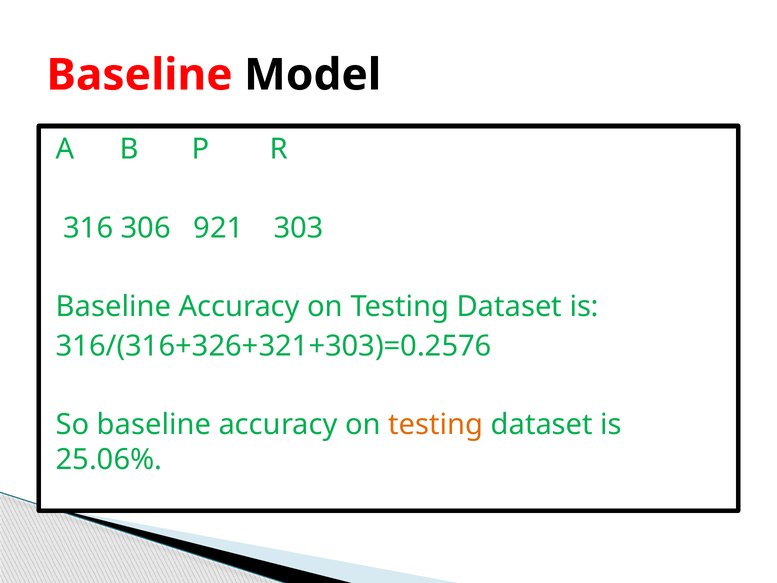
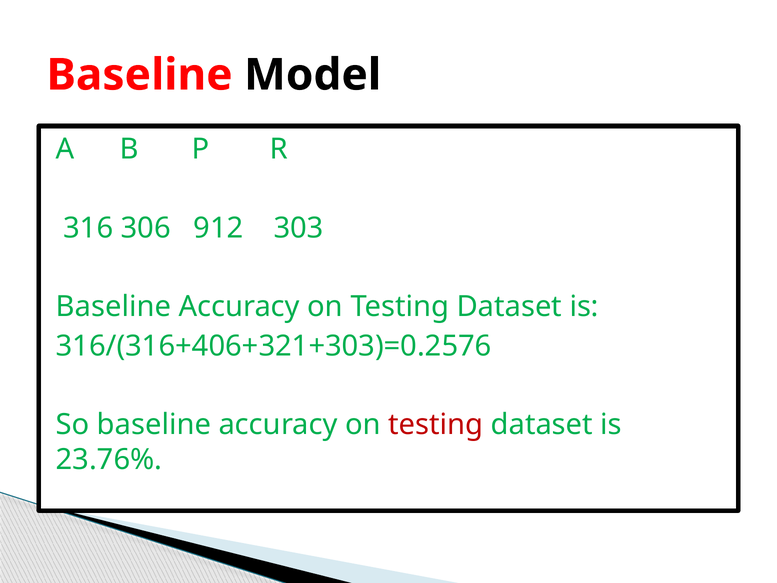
921: 921 -> 912
316/(316+326+321+303)=0.2576: 316/(316+326+321+303)=0.2576 -> 316/(316+406+321+303)=0.2576
testing at (436, 424) colour: orange -> red
25.06%: 25.06% -> 23.76%
